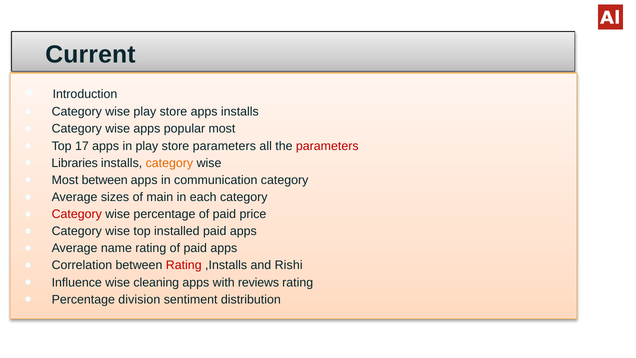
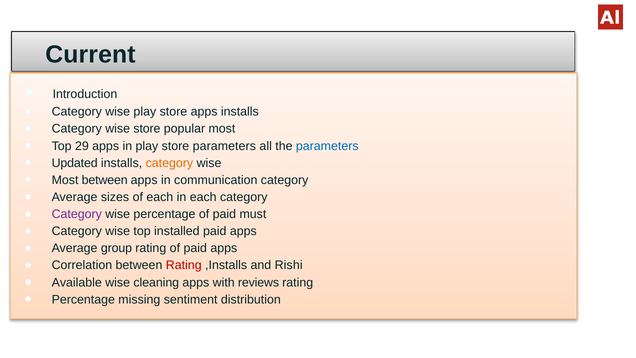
wise apps: apps -> store
17: 17 -> 29
parameters at (327, 146) colour: red -> blue
Libraries: Libraries -> Updated
of main: main -> each
Category at (77, 214) colour: red -> purple
price: price -> must
name: name -> group
Inﬂuence: Inﬂuence -> Available
division: division -> missing
